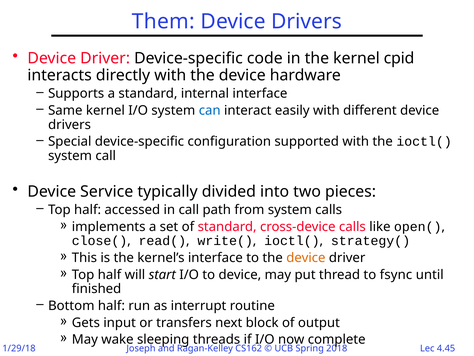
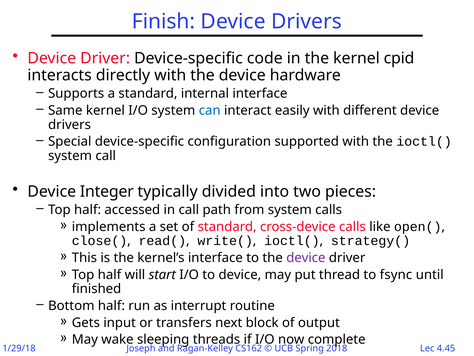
Them: Them -> Finish
Service: Service -> Integer
device at (306, 257) colour: orange -> purple
